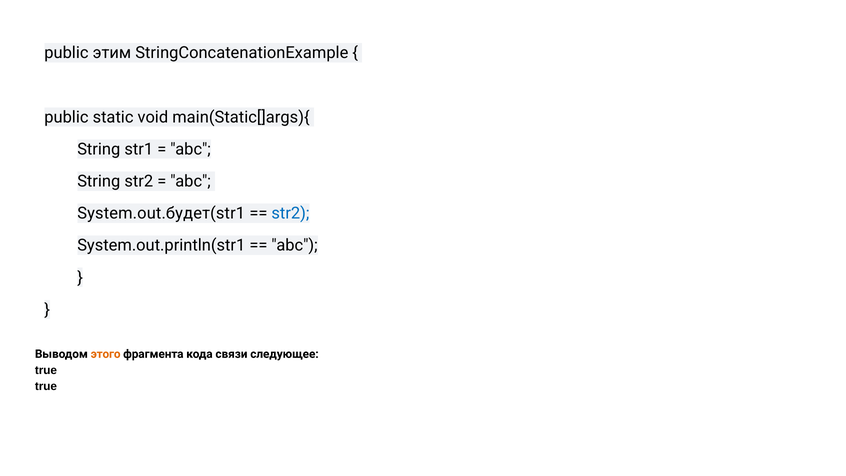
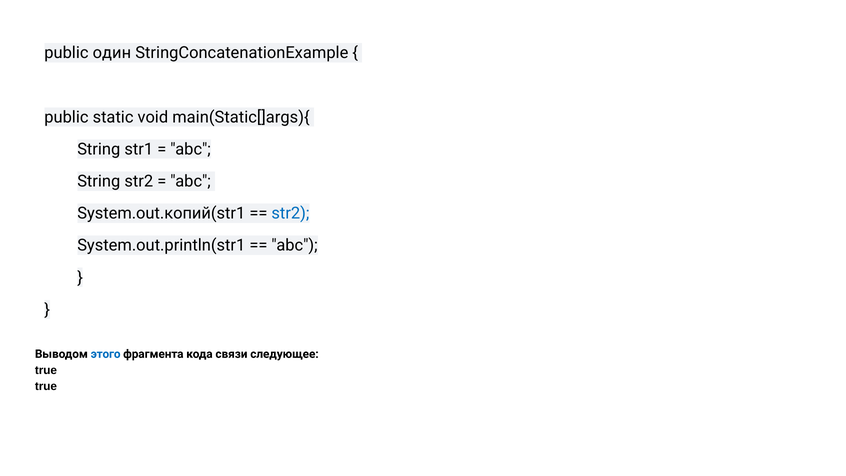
этим: этим -> один
System.out.будет(str1: System.out.будет(str1 -> System.out.копий(str1
этого colour: orange -> blue
